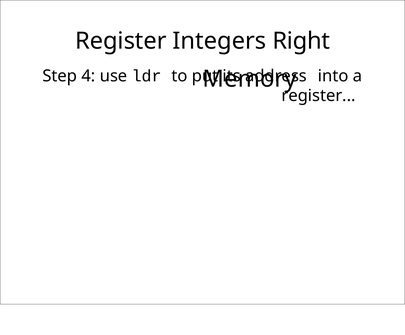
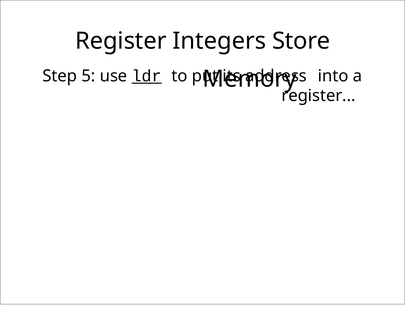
Right: Right -> Store
4: 4 -> 5
ldr underline: none -> present
